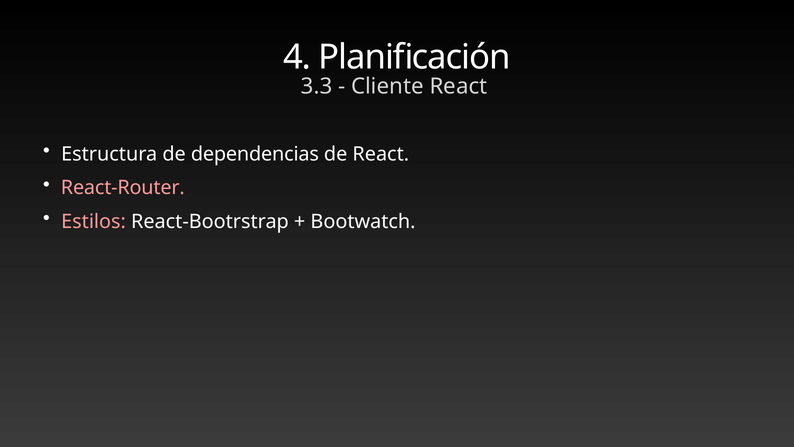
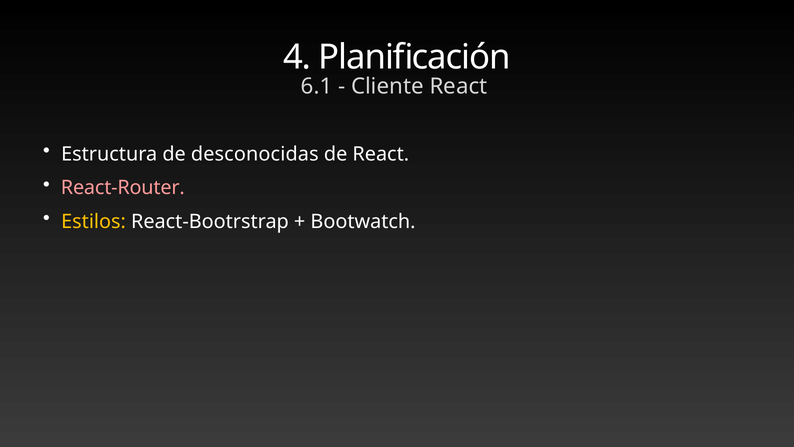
3.3: 3.3 -> 6.1
dependencias: dependencias -> desconocidas
Estilos colour: pink -> yellow
